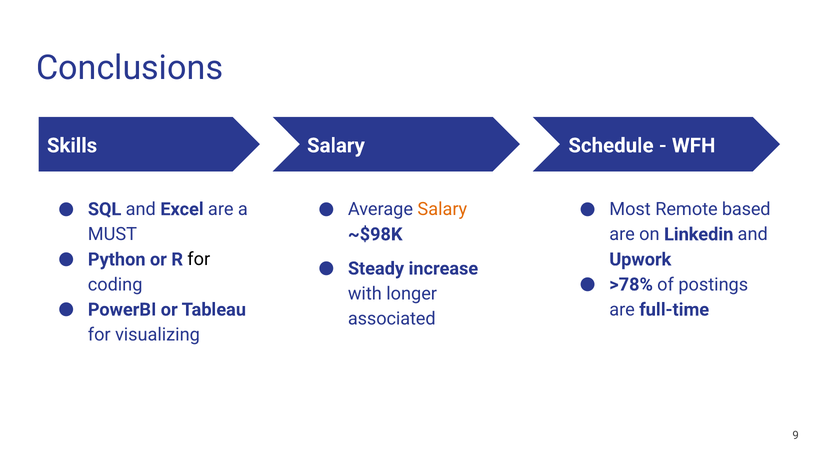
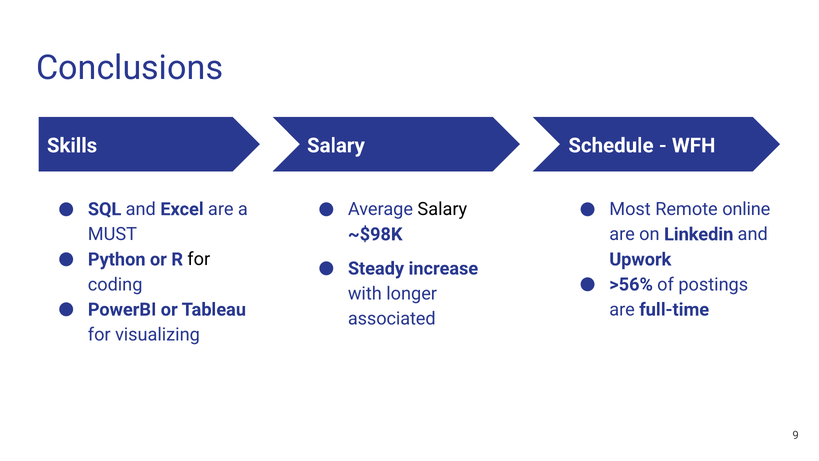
Salary at (442, 209) colour: orange -> black
based: based -> online
>78%: >78% -> >56%
